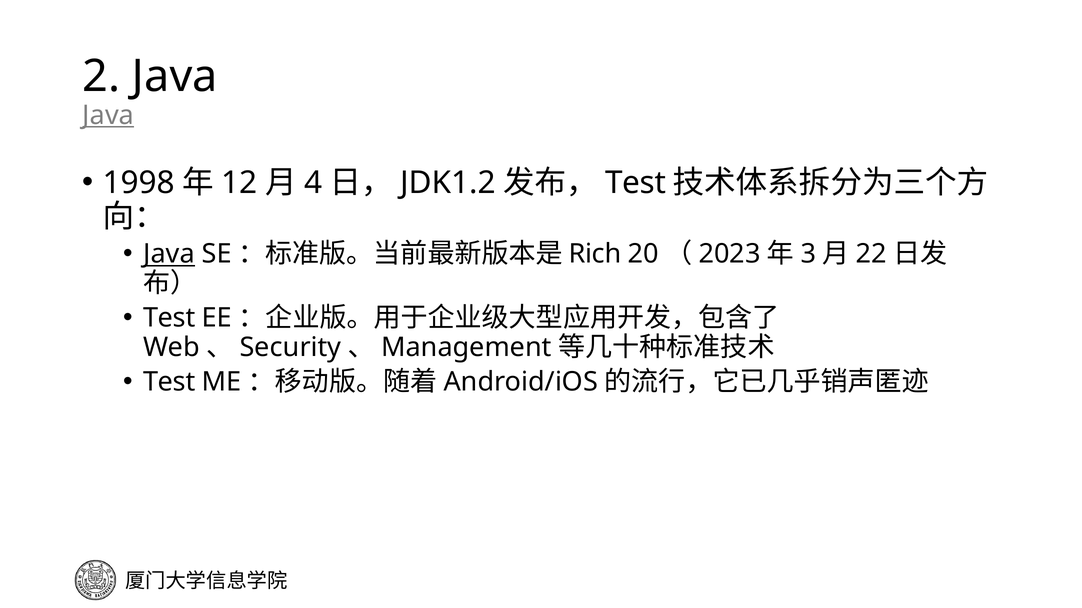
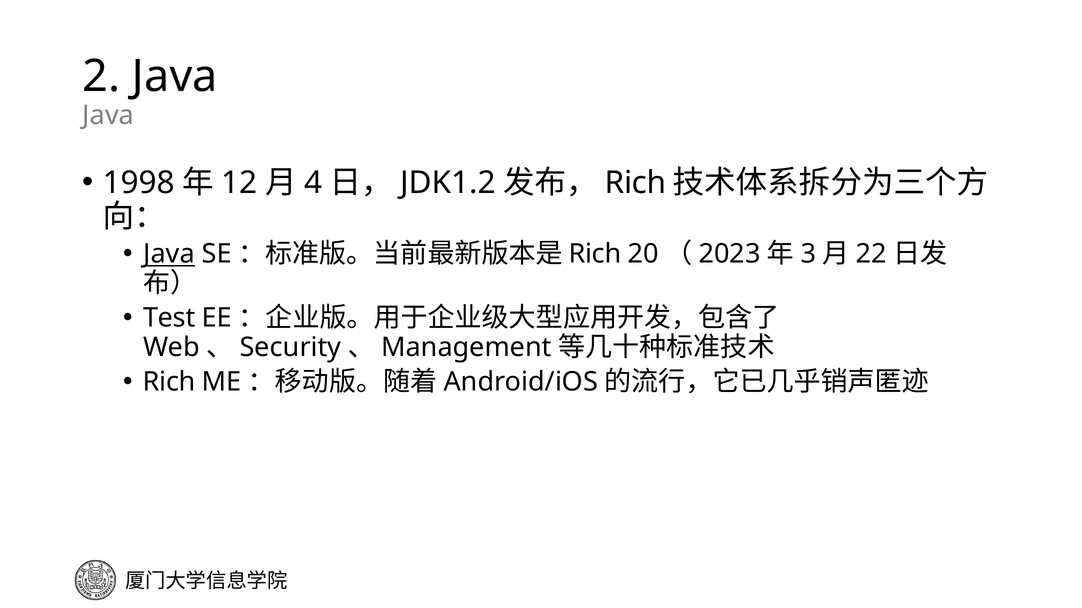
Java at (108, 115) underline: present -> none
Test at (636, 183): Test -> Rich
Test at (169, 382): Test -> Rich
